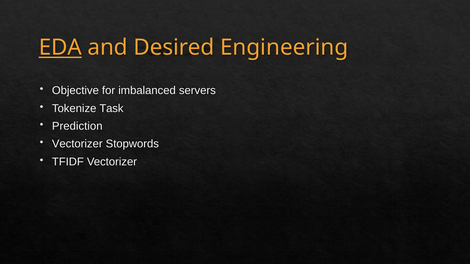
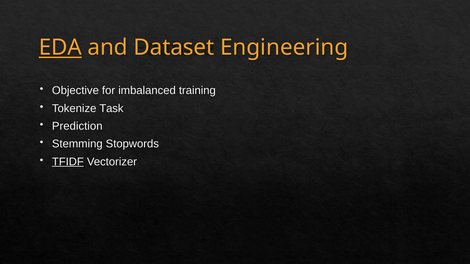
Desired: Desired -> Dataset
servers: servers -> training
Vectorizer at (77, 144): Vectorizer -> Stemming
TFIDF underline: none -> present
